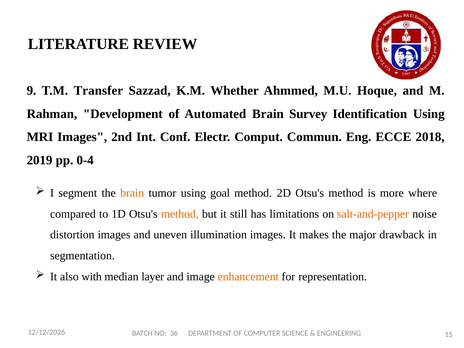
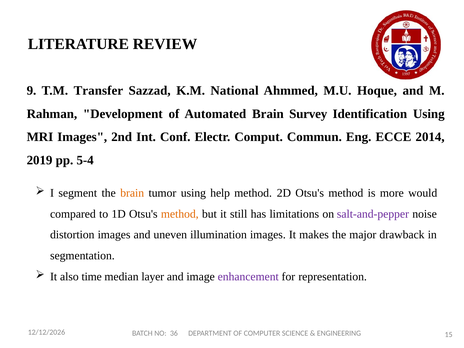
Whether: Whether -> National
2018: 2018 -> 2014
0-4: 0-4 -> 5-4
goal: goal -> help
where: where -> would
salt-and-pepper colour: orange -> purple
with: with -> time
enhancement colour: orange -> purple
